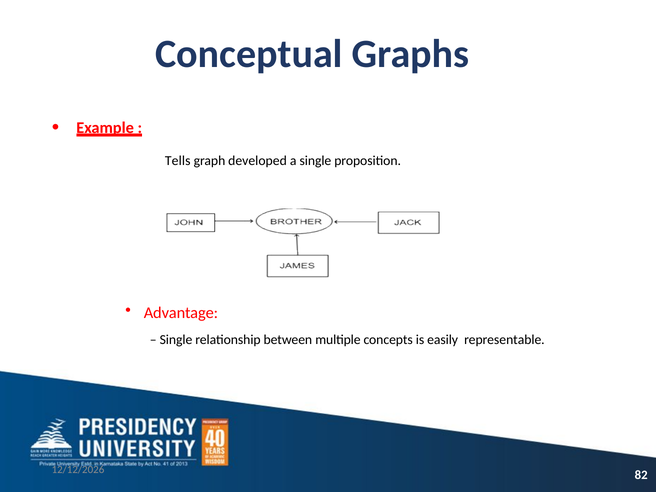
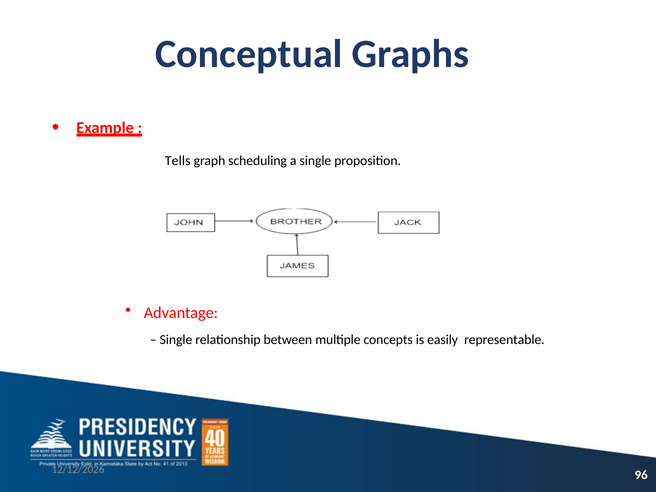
developed: developed -> scheduling
82: 82 -> 96
